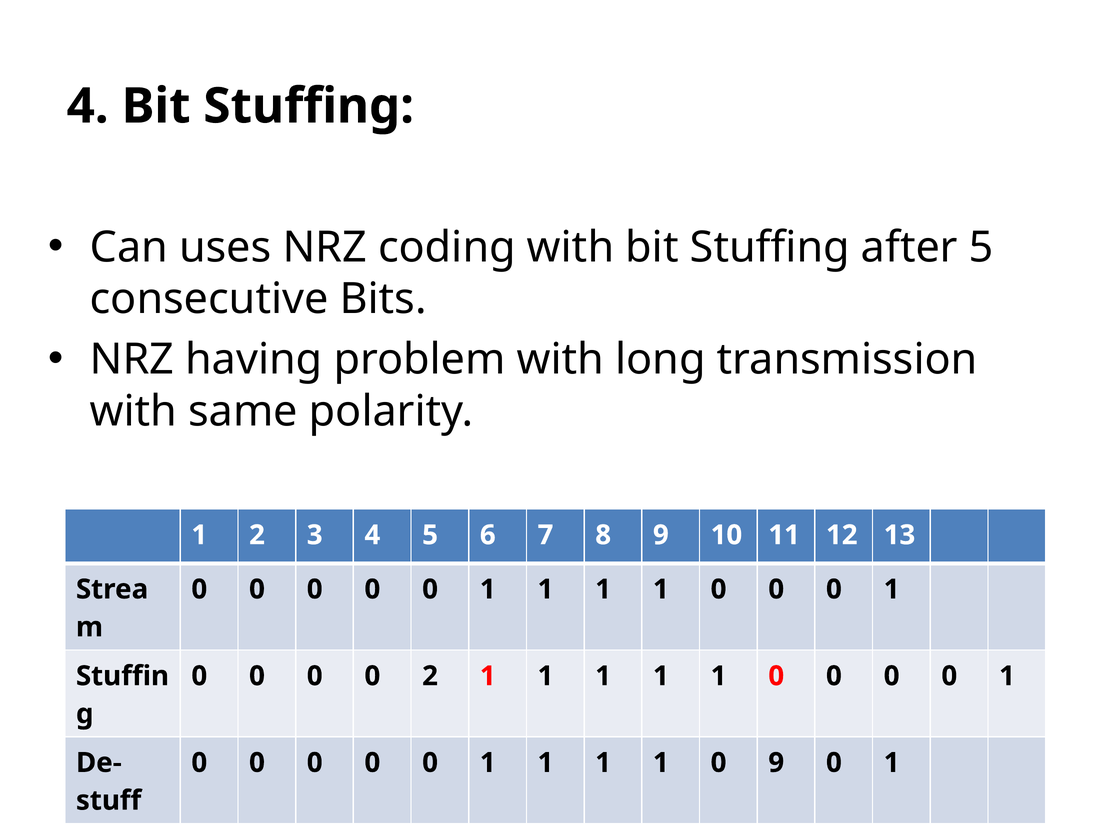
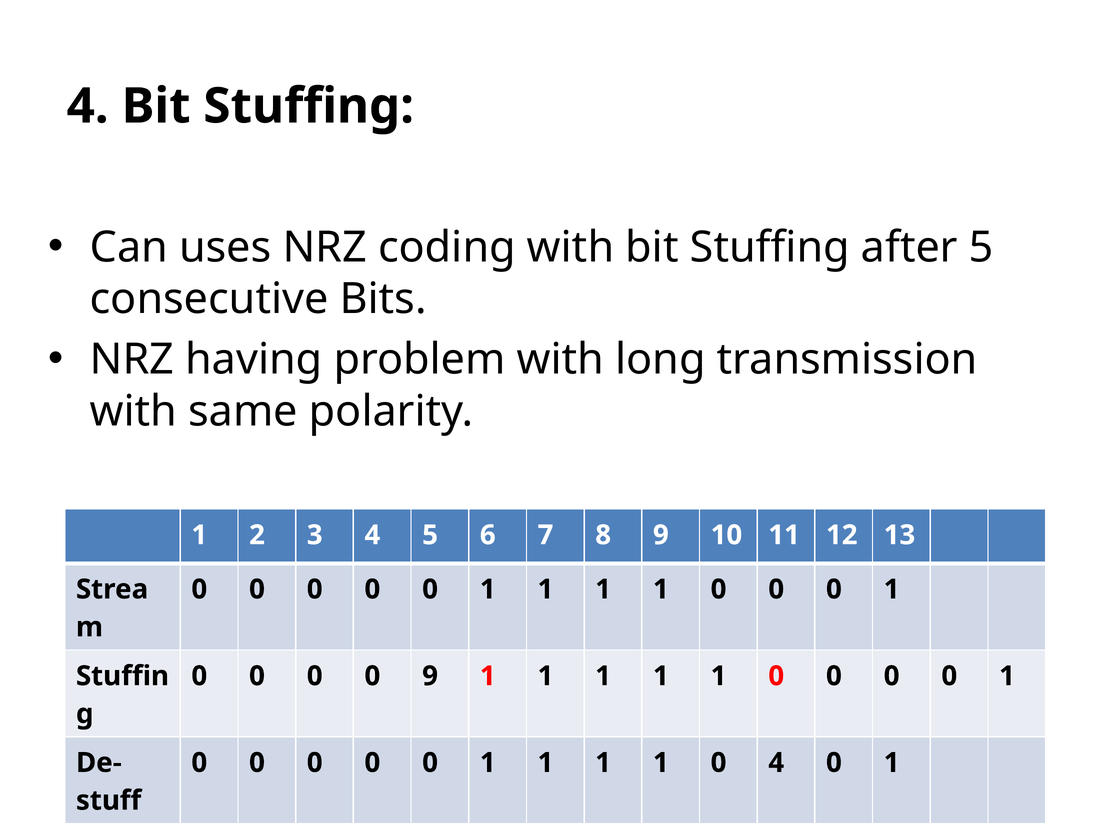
0 2: 2 -> 9
0 9: 9 -> 4
